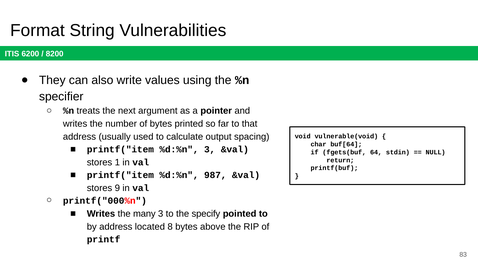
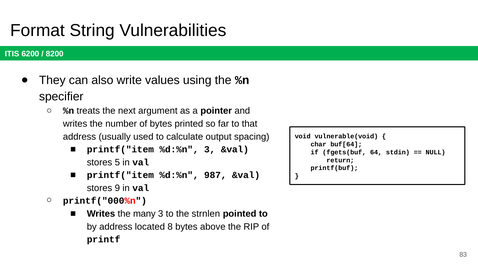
1: 1 -> 5
specify: specify -> strnlen
